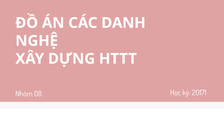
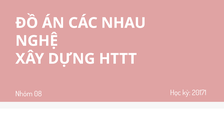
DANH: DANH -> NHAU
